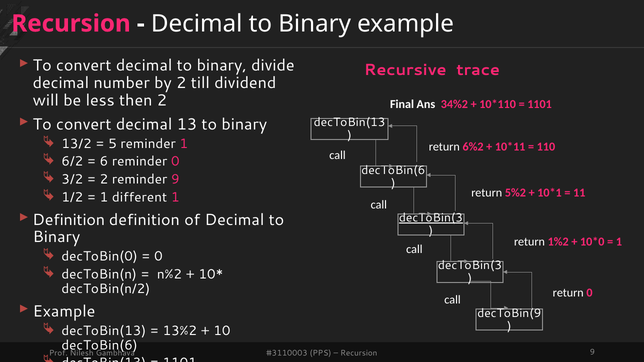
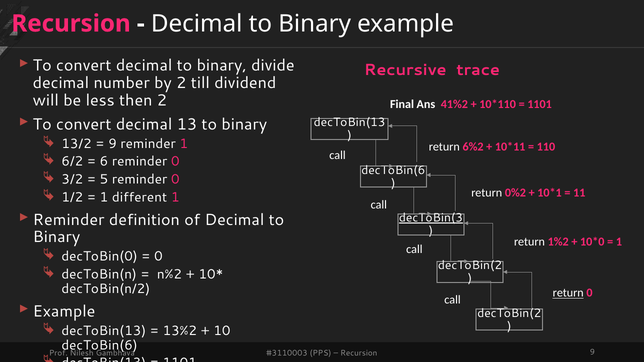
34%2: 34%2 -> 41%2
5 at (113, 144): 5 -> 9
2 at (104, 179): 2 -> 5
9 at (175, 179): 9 -> 0
5%2: 5%2 -> 0%2
Definition at (69, 220): Definition -> Reminder
decToBin(3 at (470, 266): decToBin(3 -> decToBin(2
return at (568, 293) underline: none -> present
decToBin(9 at (509, 313): decToBin(9 -> decToBin(2
